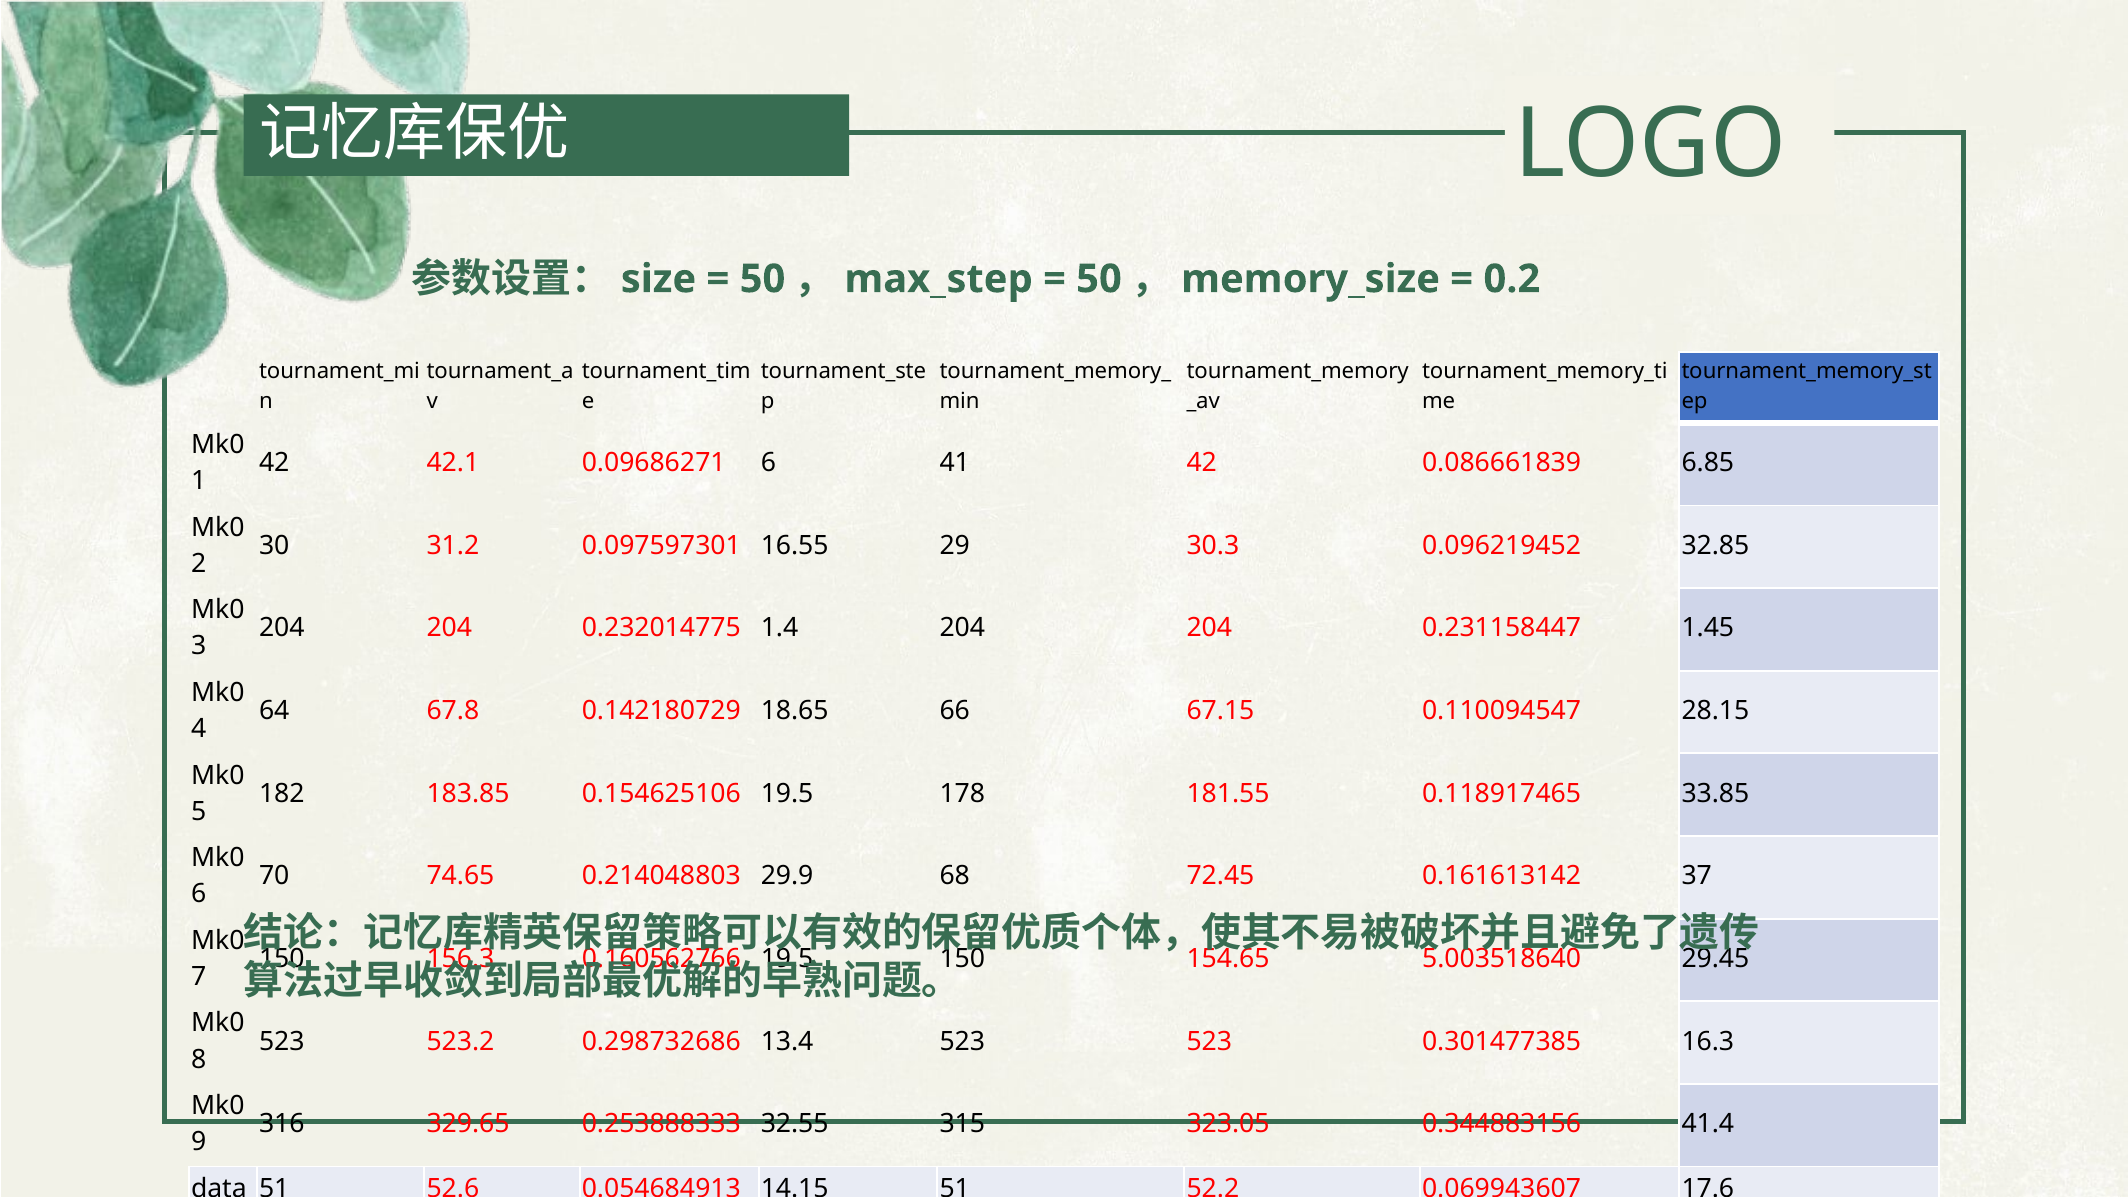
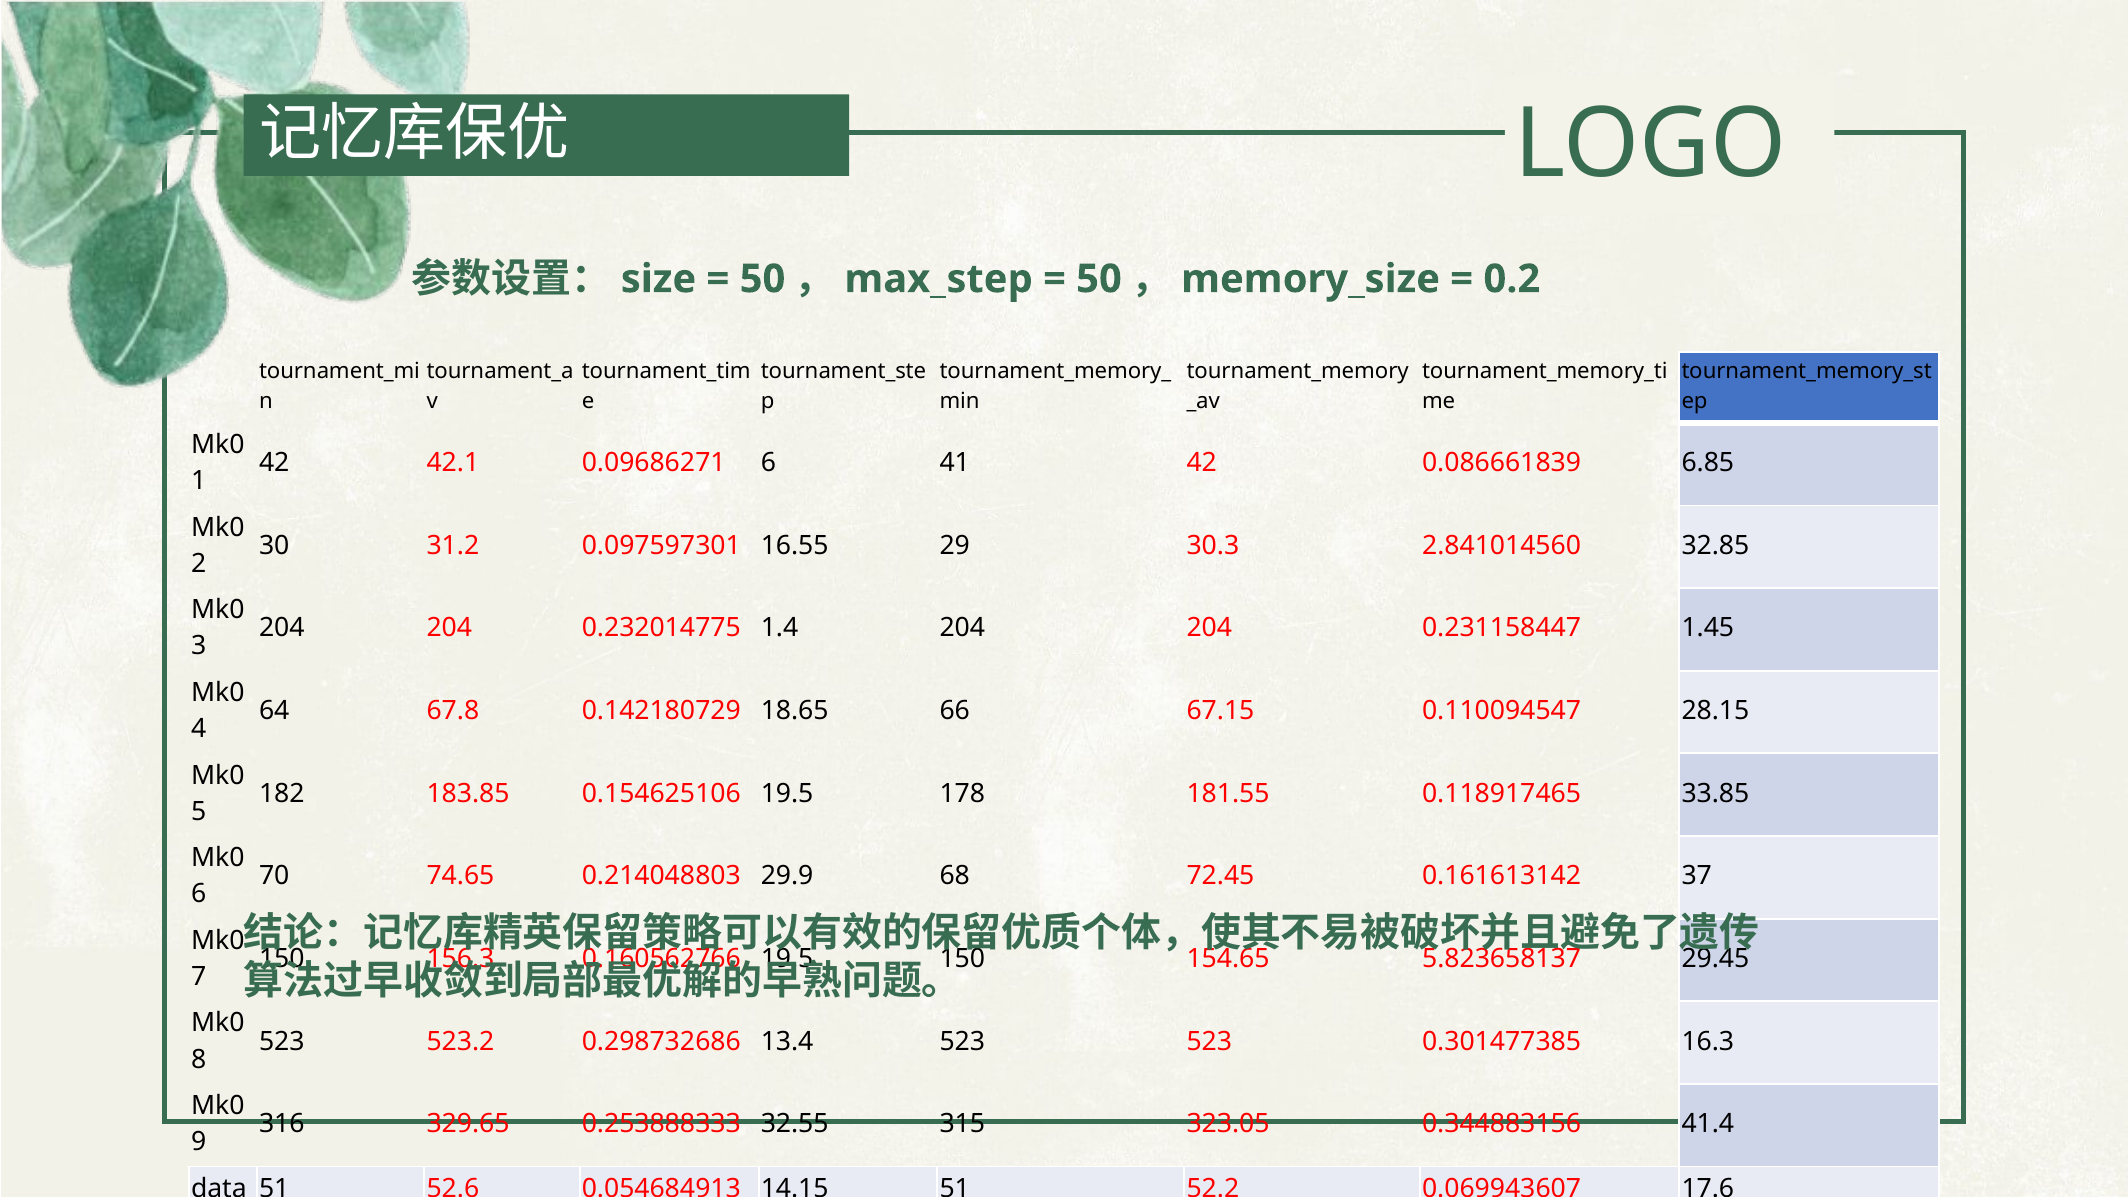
0.096219452: 0.096219452 -> 2.841014560
5.003518640: 5.003518640 -> 5.823658137
